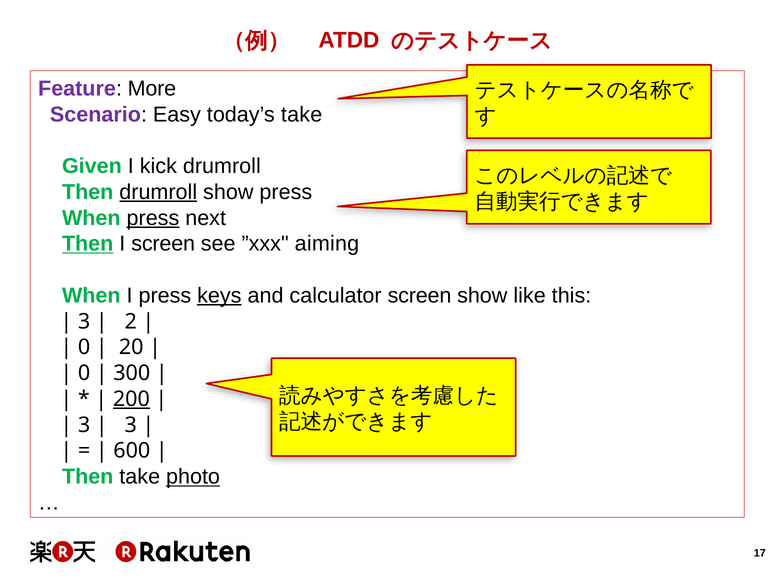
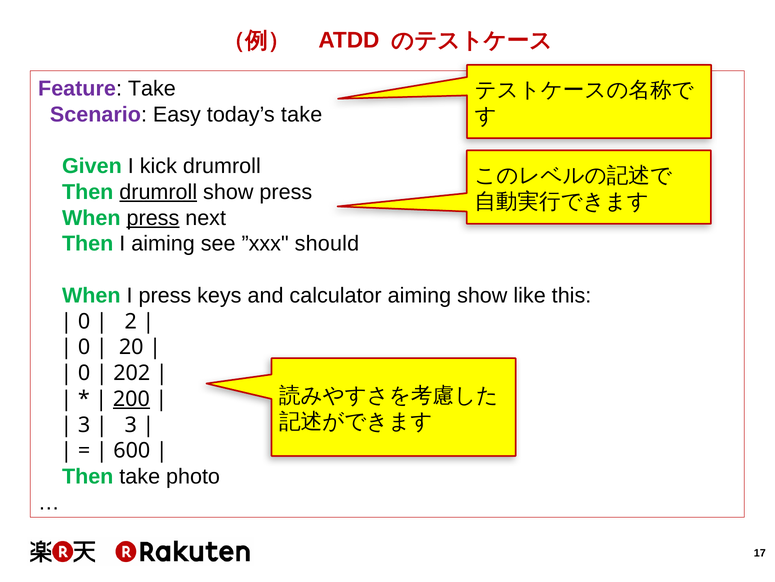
Feature More: More -> Take
Then at (88, 243) underline: present -> none
I screen: screen -> aiming
aiming: aiming -> should
keys underline: present -> none
calculator screen: screen -> aiming
3 at (84, 321): 3 -> 0
300: 300 -> 202
photo underline: present -> none
